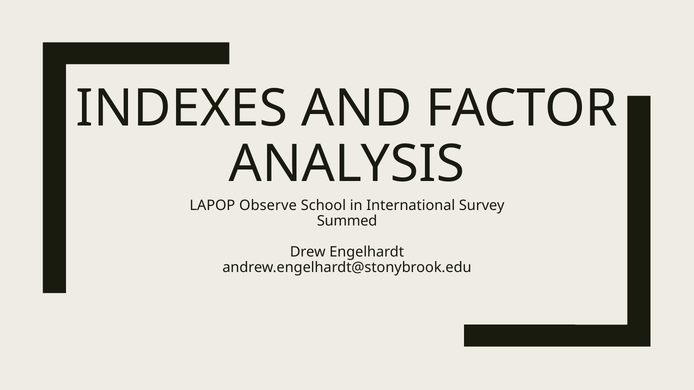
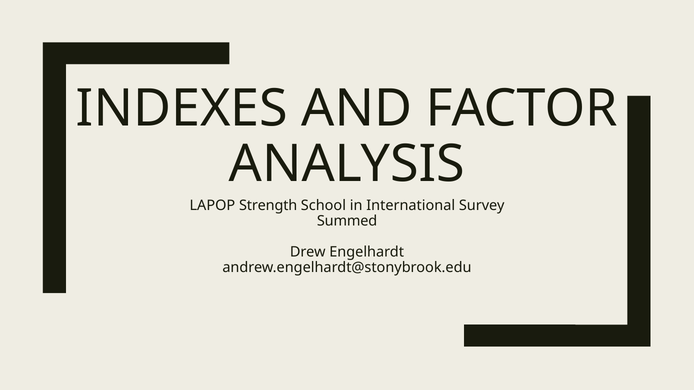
Observe: Observe -> Strength
